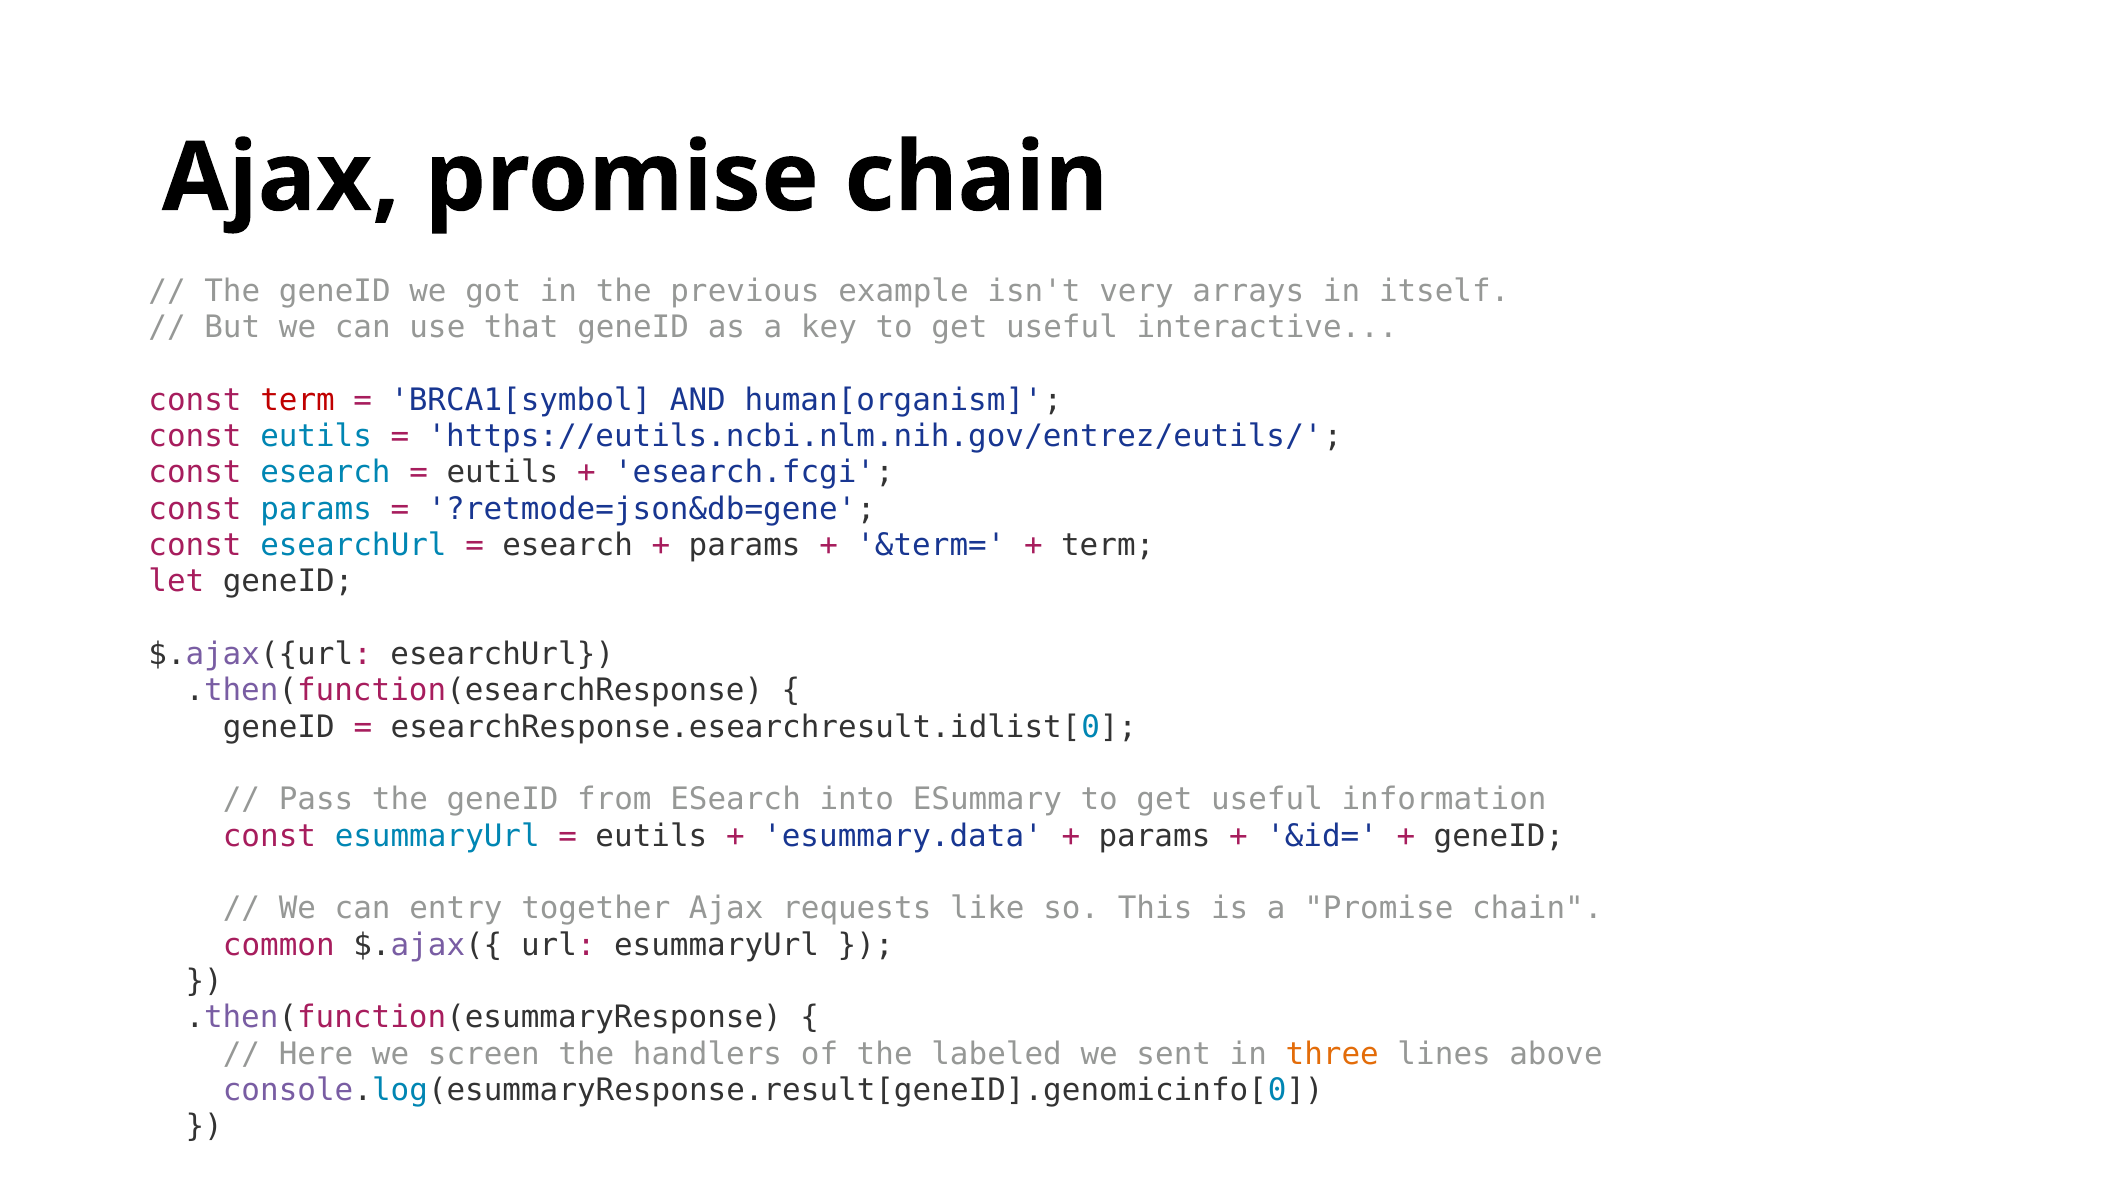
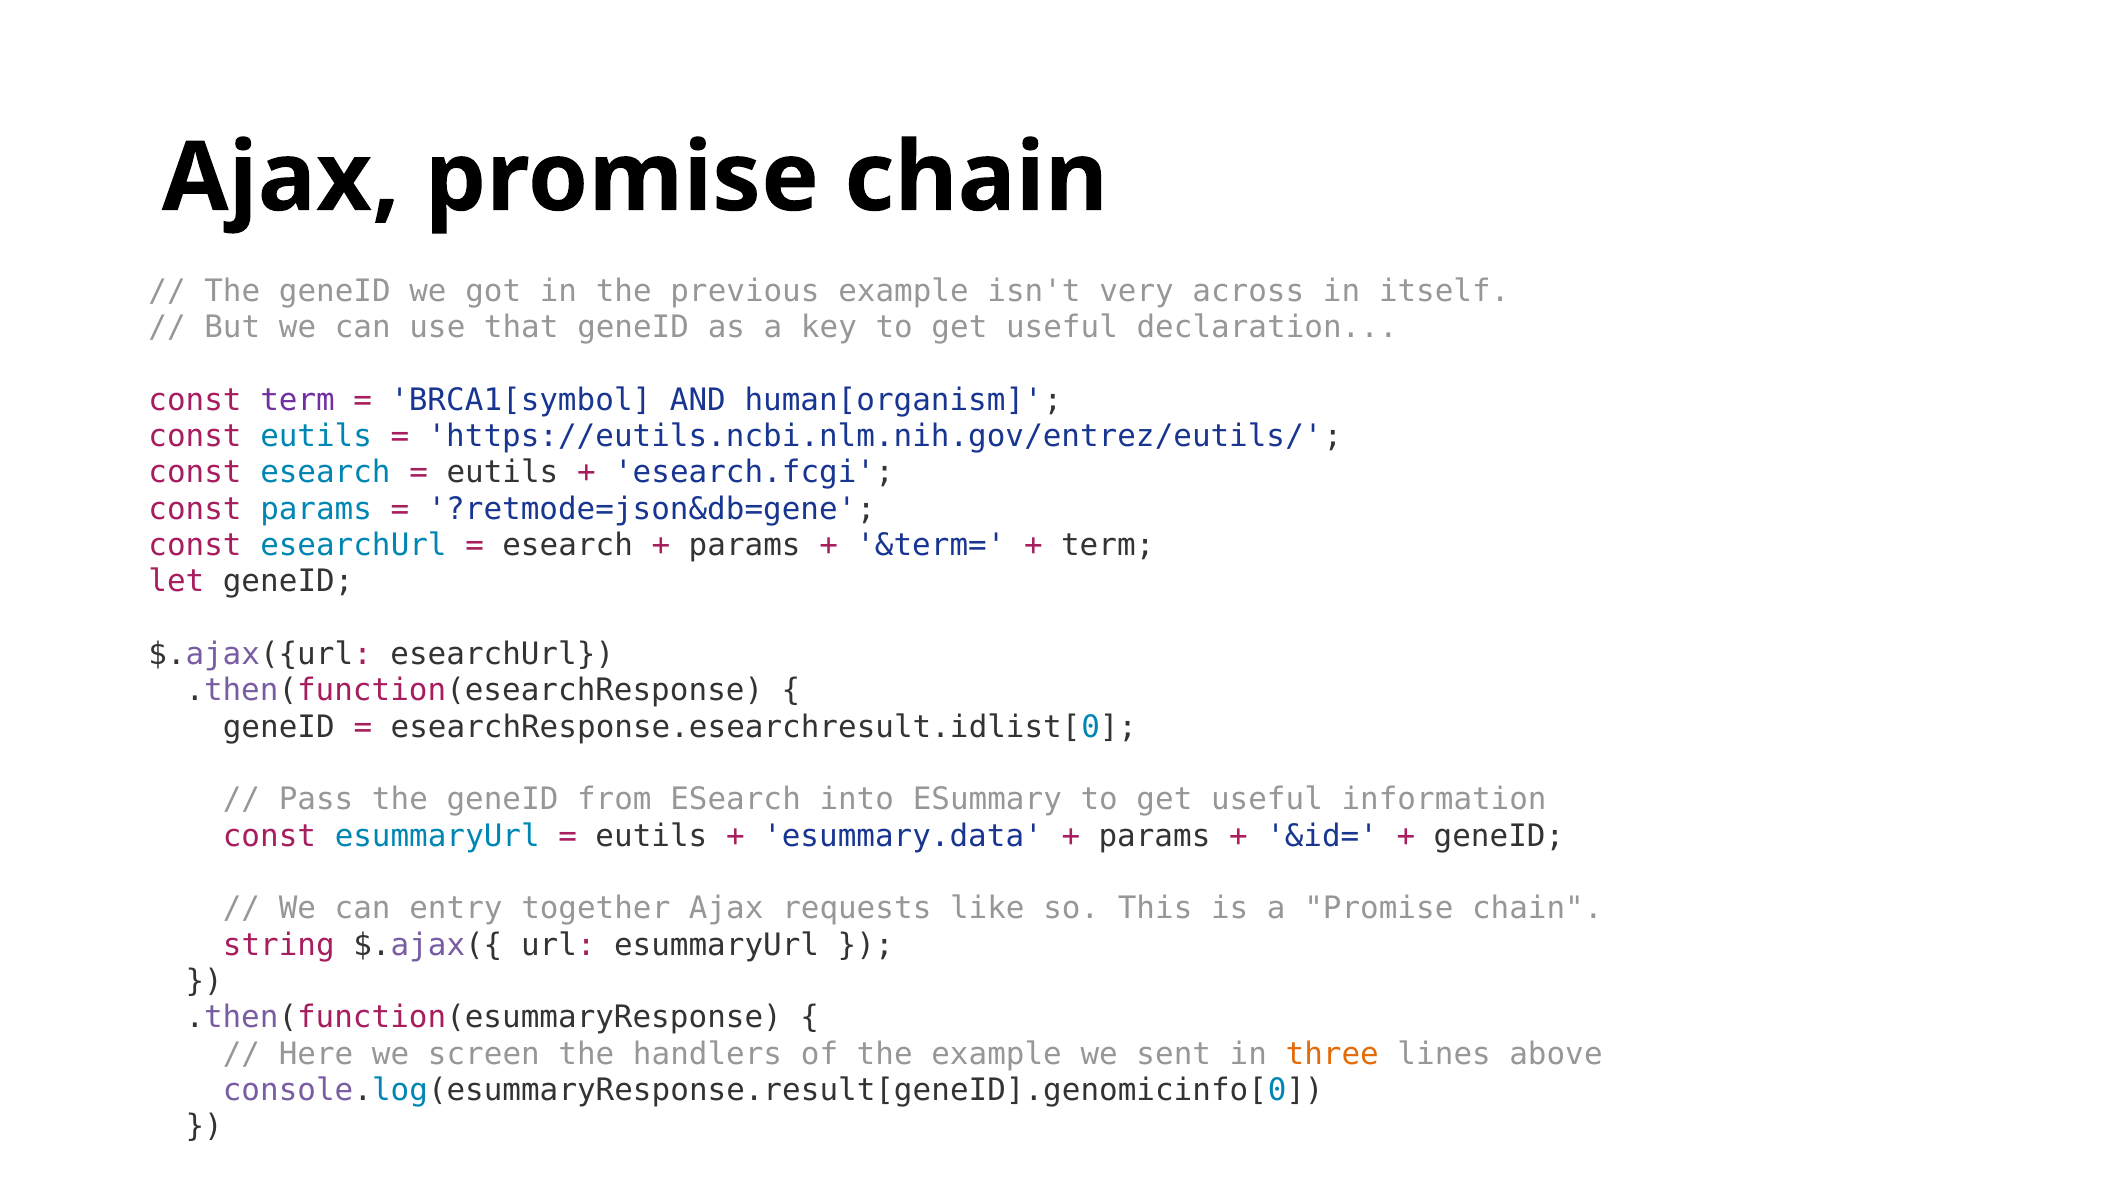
arrays: arrays -> across
interactive: interactive -> declaration
term at (298, 400) colour: red -> purple
common: common -> string
the labeled: labeled -> example
